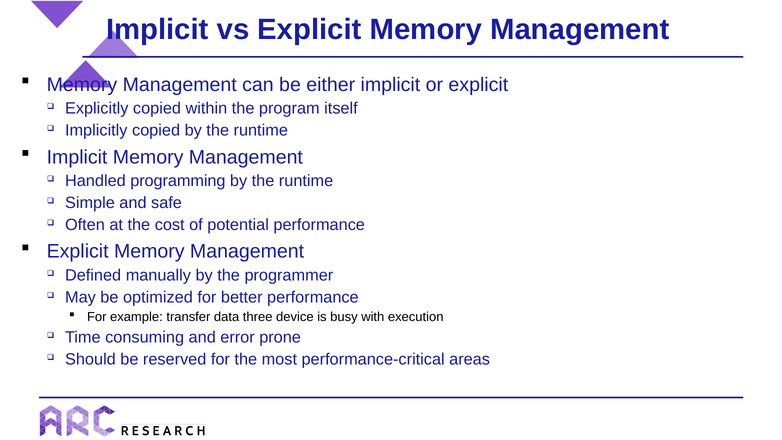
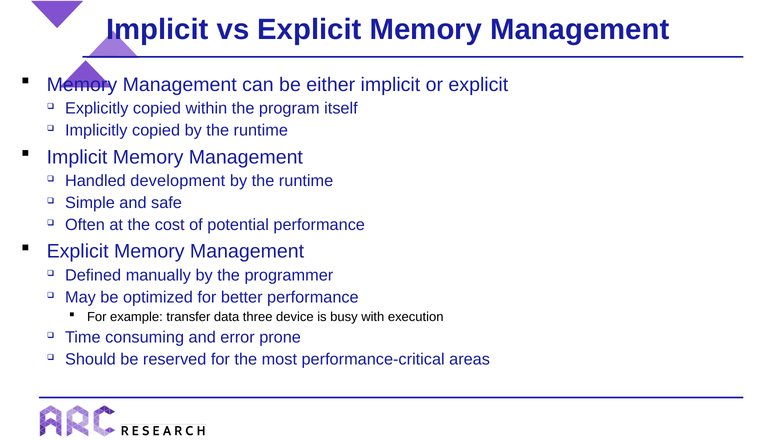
programming: programming -> development
